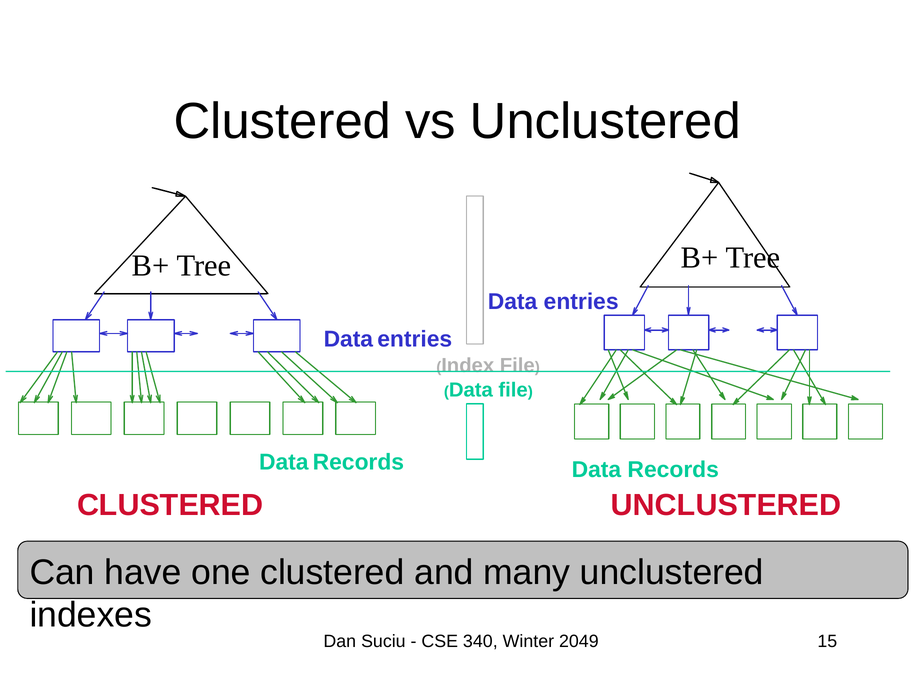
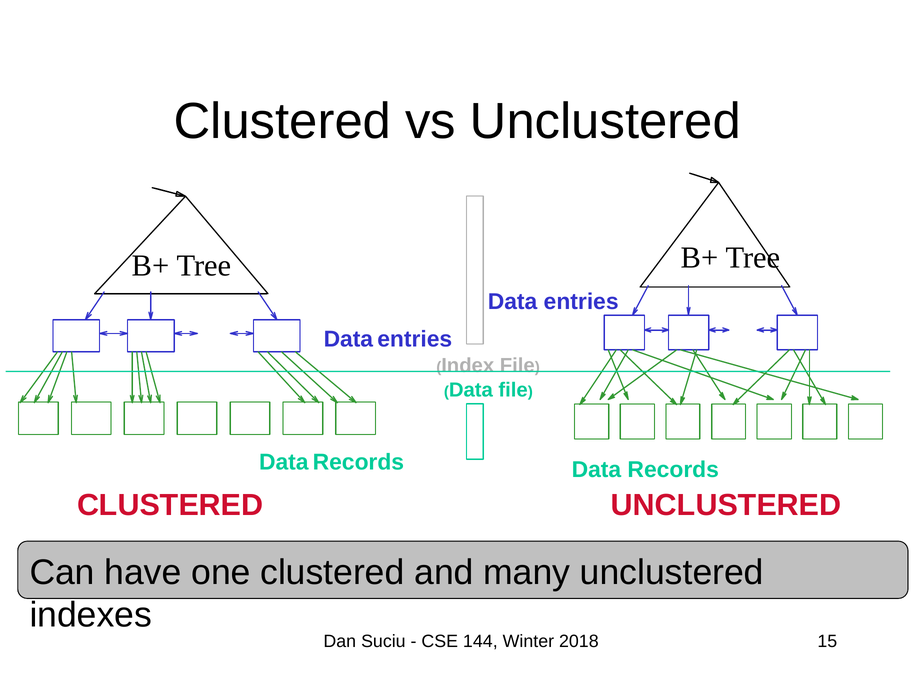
340: 340 -> 144
2049: 2049 -> 2018
